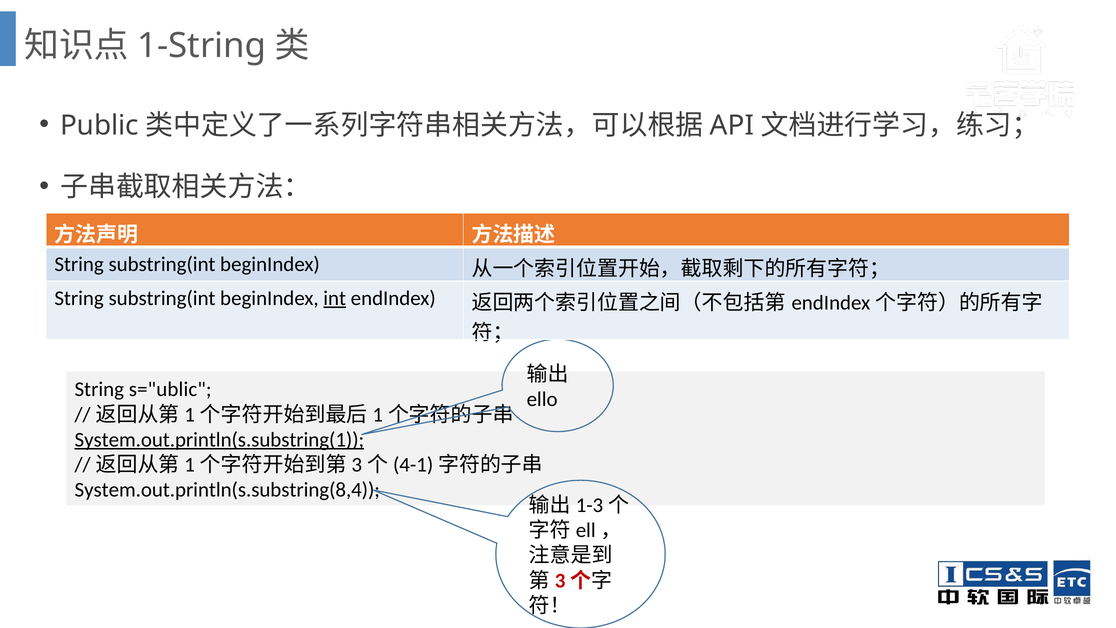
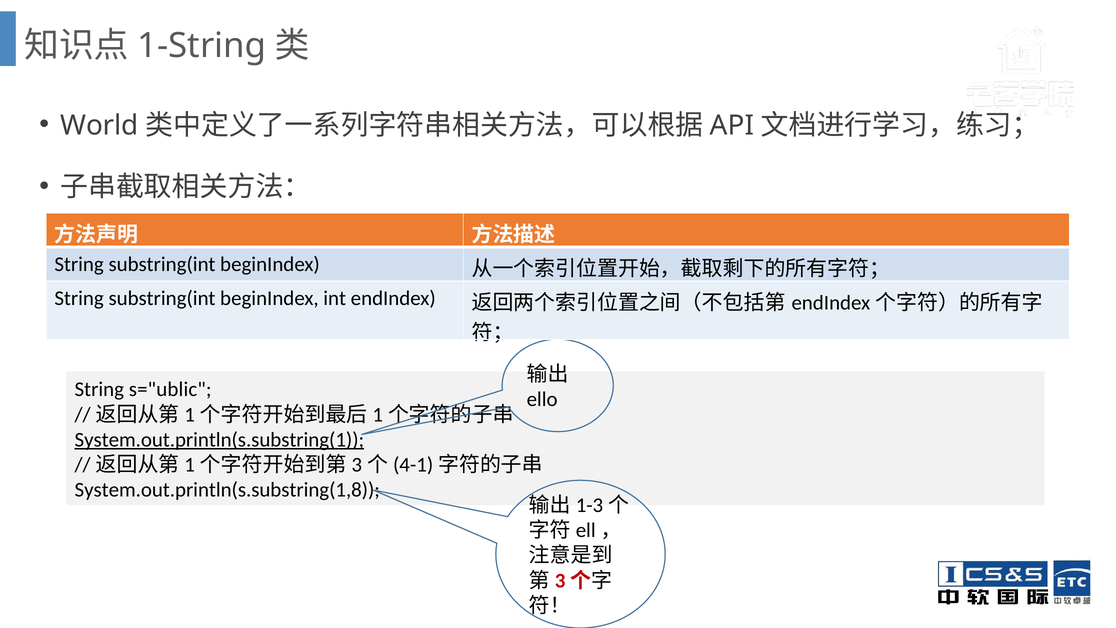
Public: Public -> World
int underline: present -> none
System.out.println(s.substring(8,4: System.out.println(s.substring(8,4 -> System.out.println(s.substring(1,8
